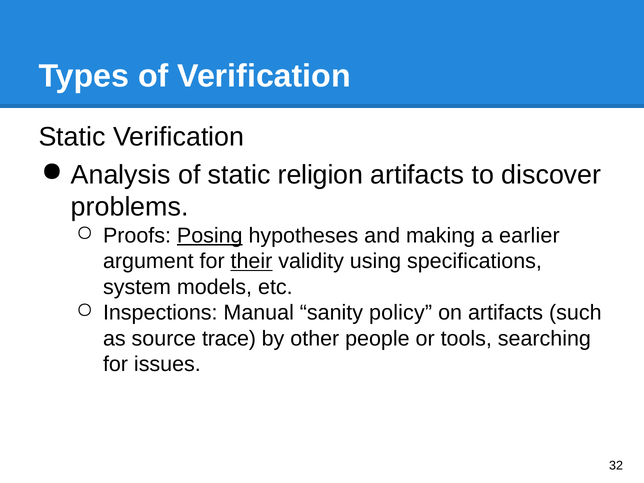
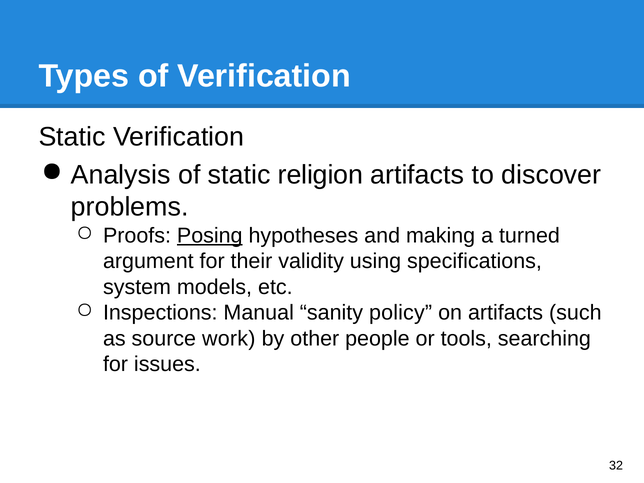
earlier: earlier -> turned
their underline: present -> none
trace: trace -> work
